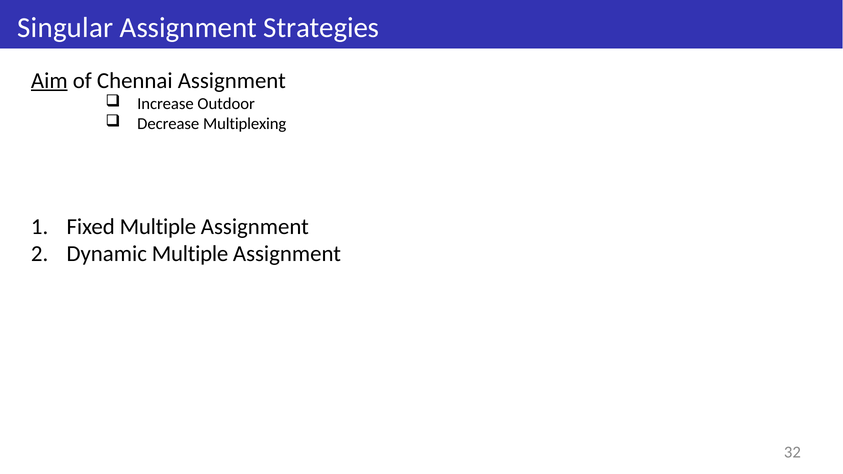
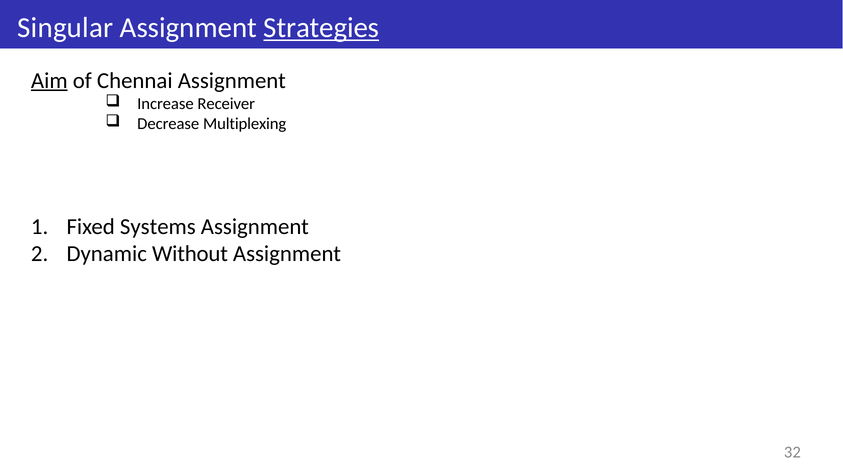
Strategies underline: none -> present
Outdoor: Outdoor -> Receiver
Fixed Multiple: Multiple -> Systems
Dynamic Multiple: Multiple -> Without
